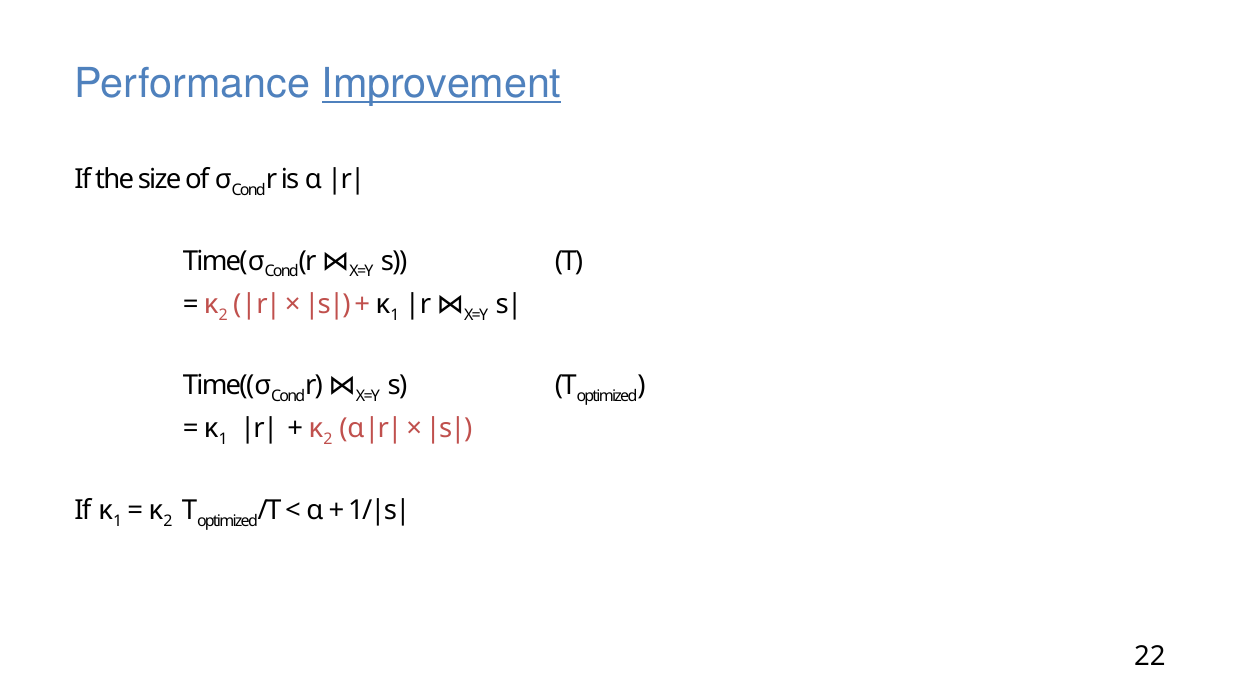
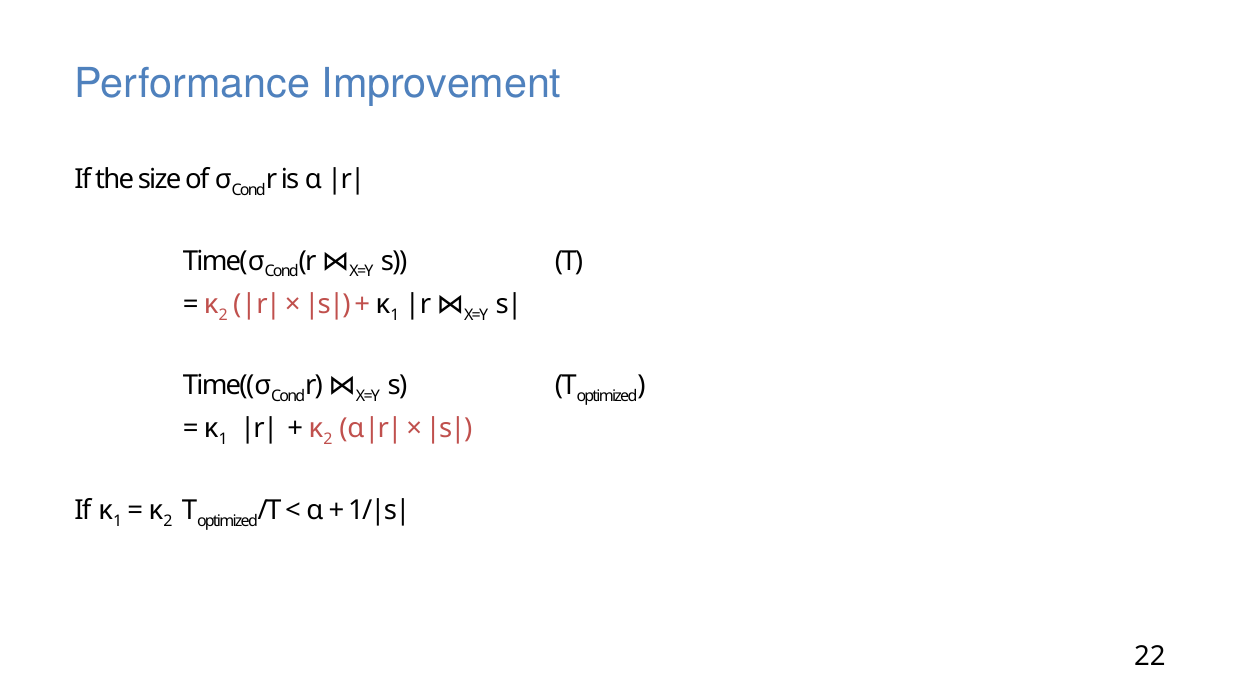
Improvement underline: present -> none
